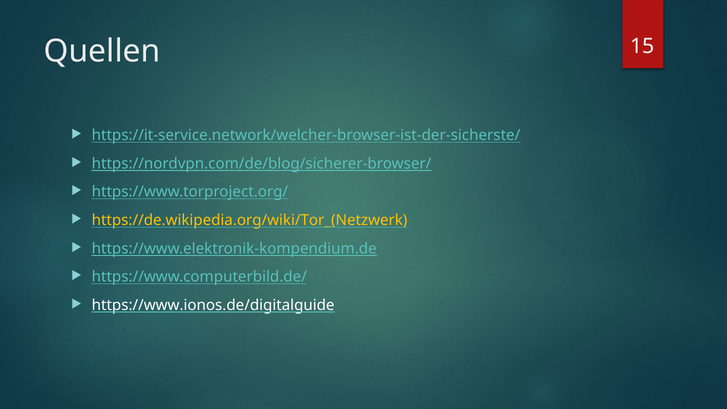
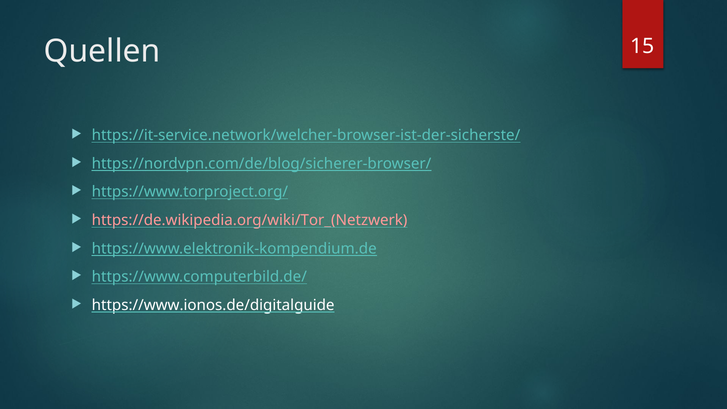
https://de.wikipedia.org/wiki/Tor_(Netzwerk colour: yellow -> pink
